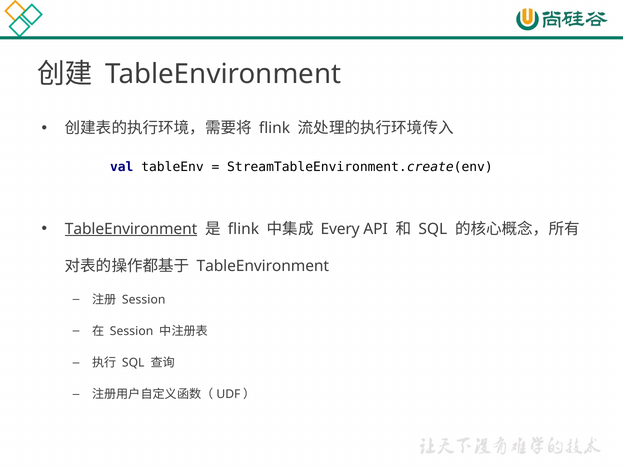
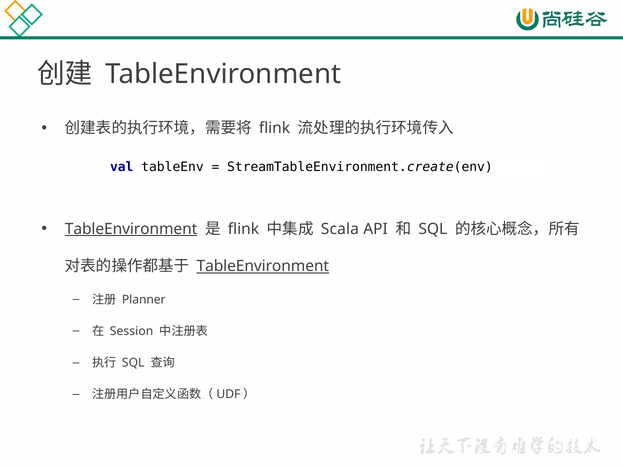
Every: Every -> Scala
TableEnvironment at (263, 266) underline: none -> present
Session at (144, 300): Session -> Planner
